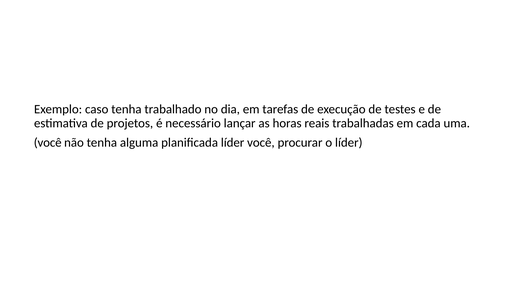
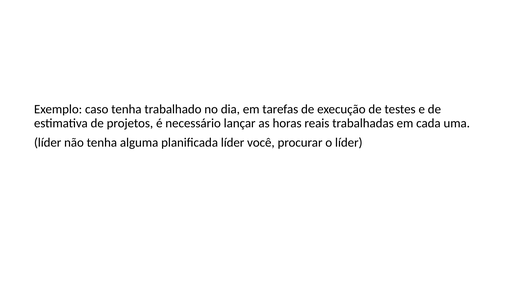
você at (48, 142): você -> líder
